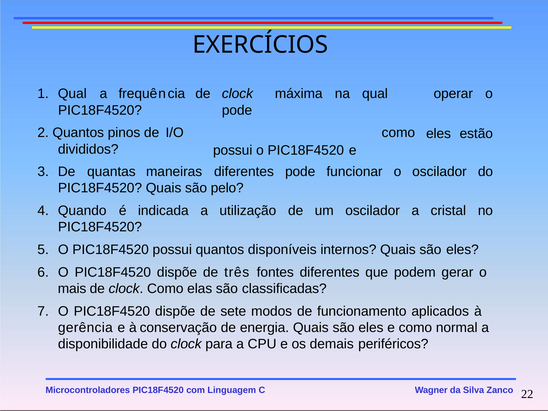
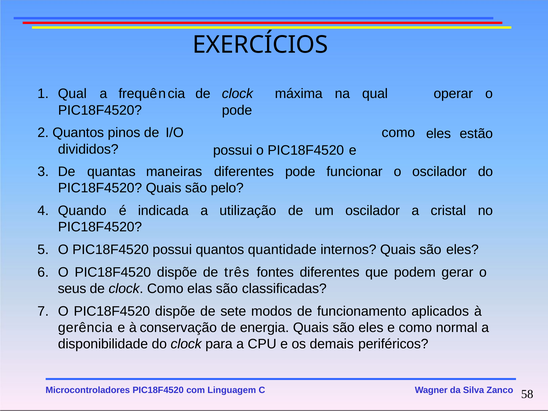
disponíveis: disponíveis -> quantidade
mais: mais -> seus
22: 22 -> 58
